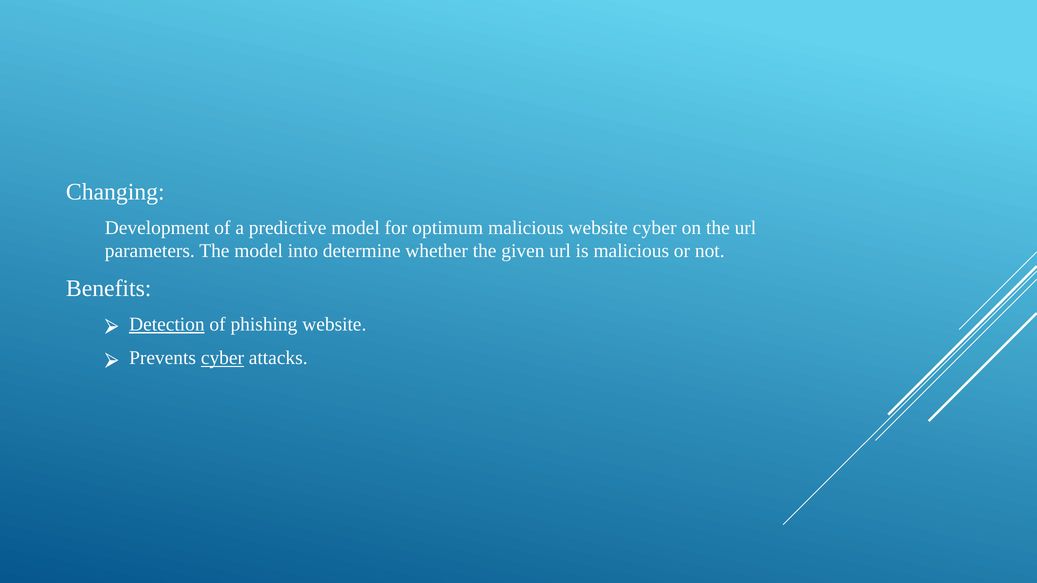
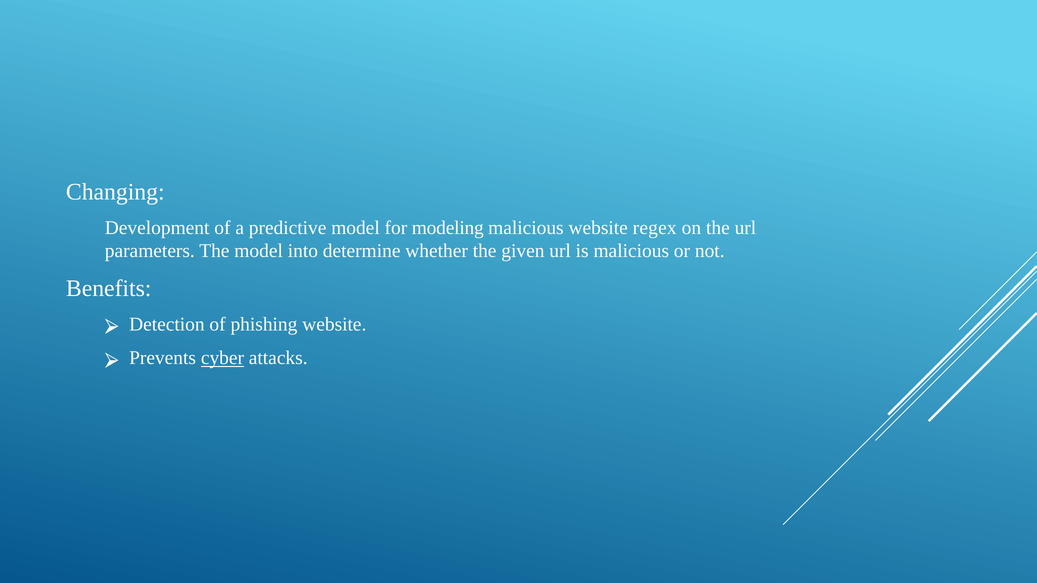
optimum: optimum -> modeling
website cyber: cyber -> regex
Detection underline: present -> none
